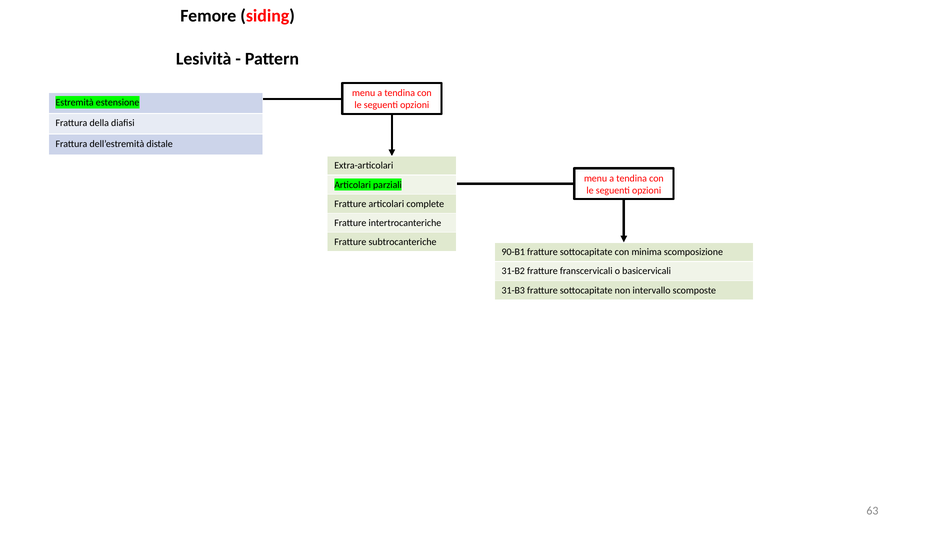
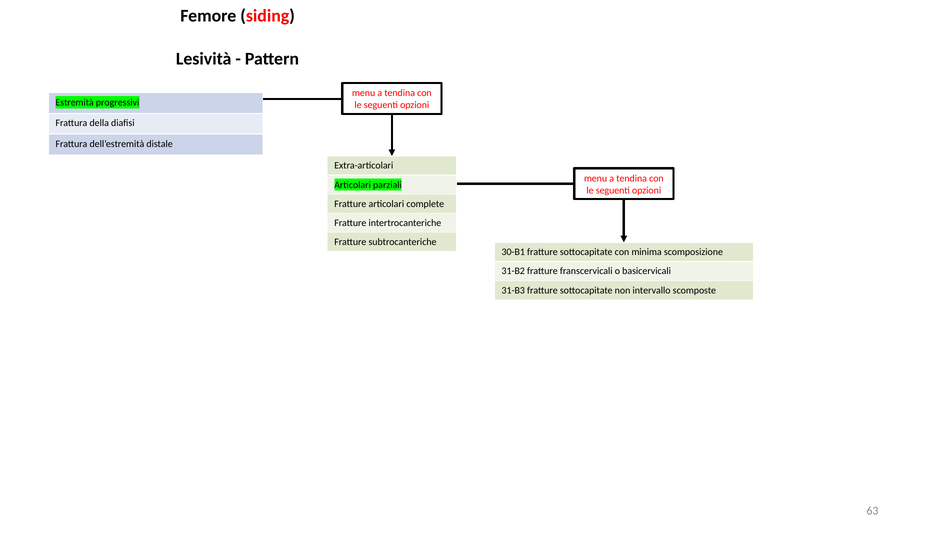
estensione: estensione -> progressivi
90-B1: 90-B1 -> 30-B1
